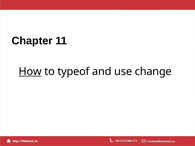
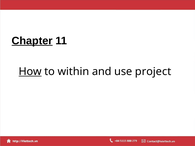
Chapter underline: none -> present
typeof: typeof -> within
change: change -> project
